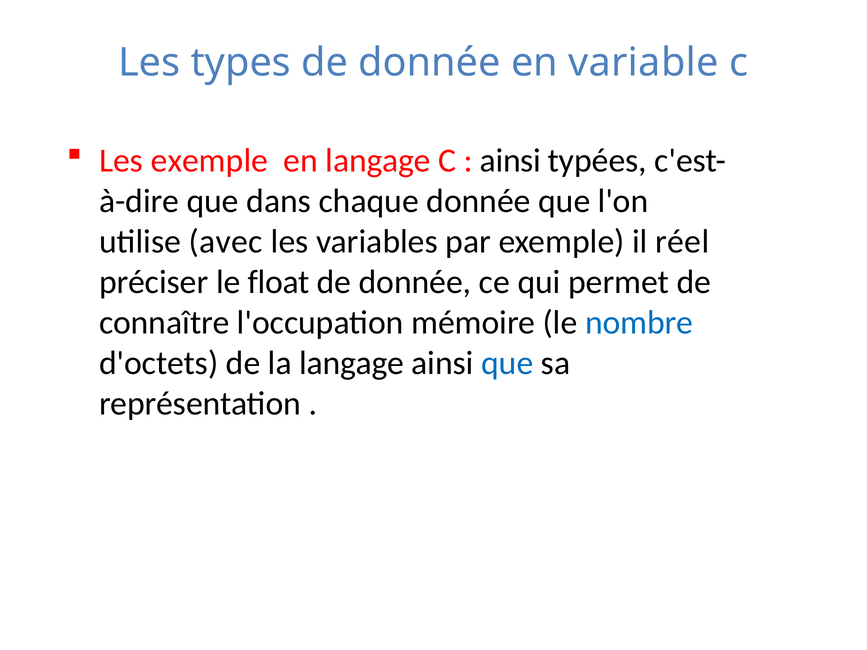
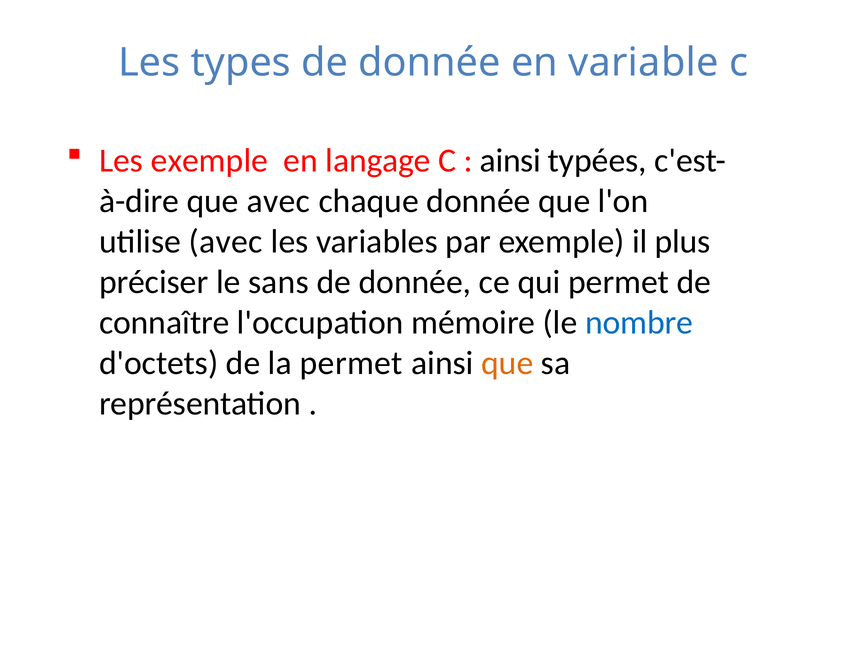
que dans: dans -> avec
réel: réel -> plus
float: float -> sans
la langage: langage -> permet
que at (507, 363) colour: blue -> orange
